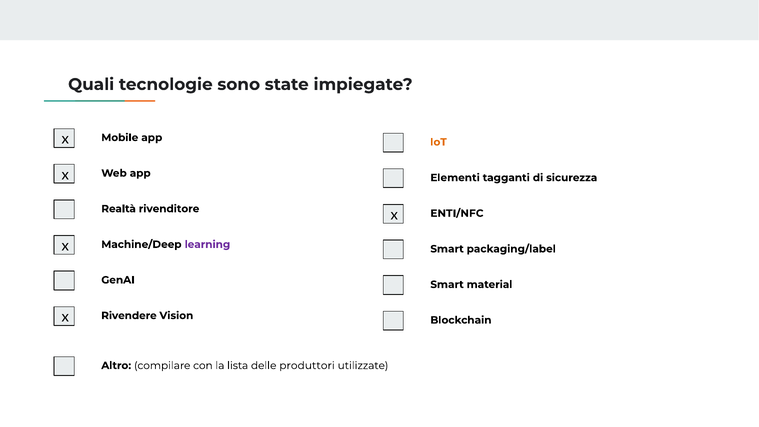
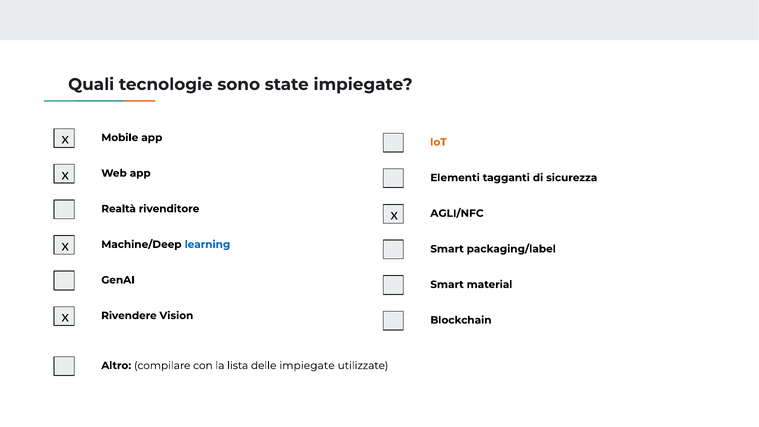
ENTI/NFC: ENTI/NFC -> AGLI/NFC
learning colour: purple -> blue
delle produttori: produttori -> impiegate
